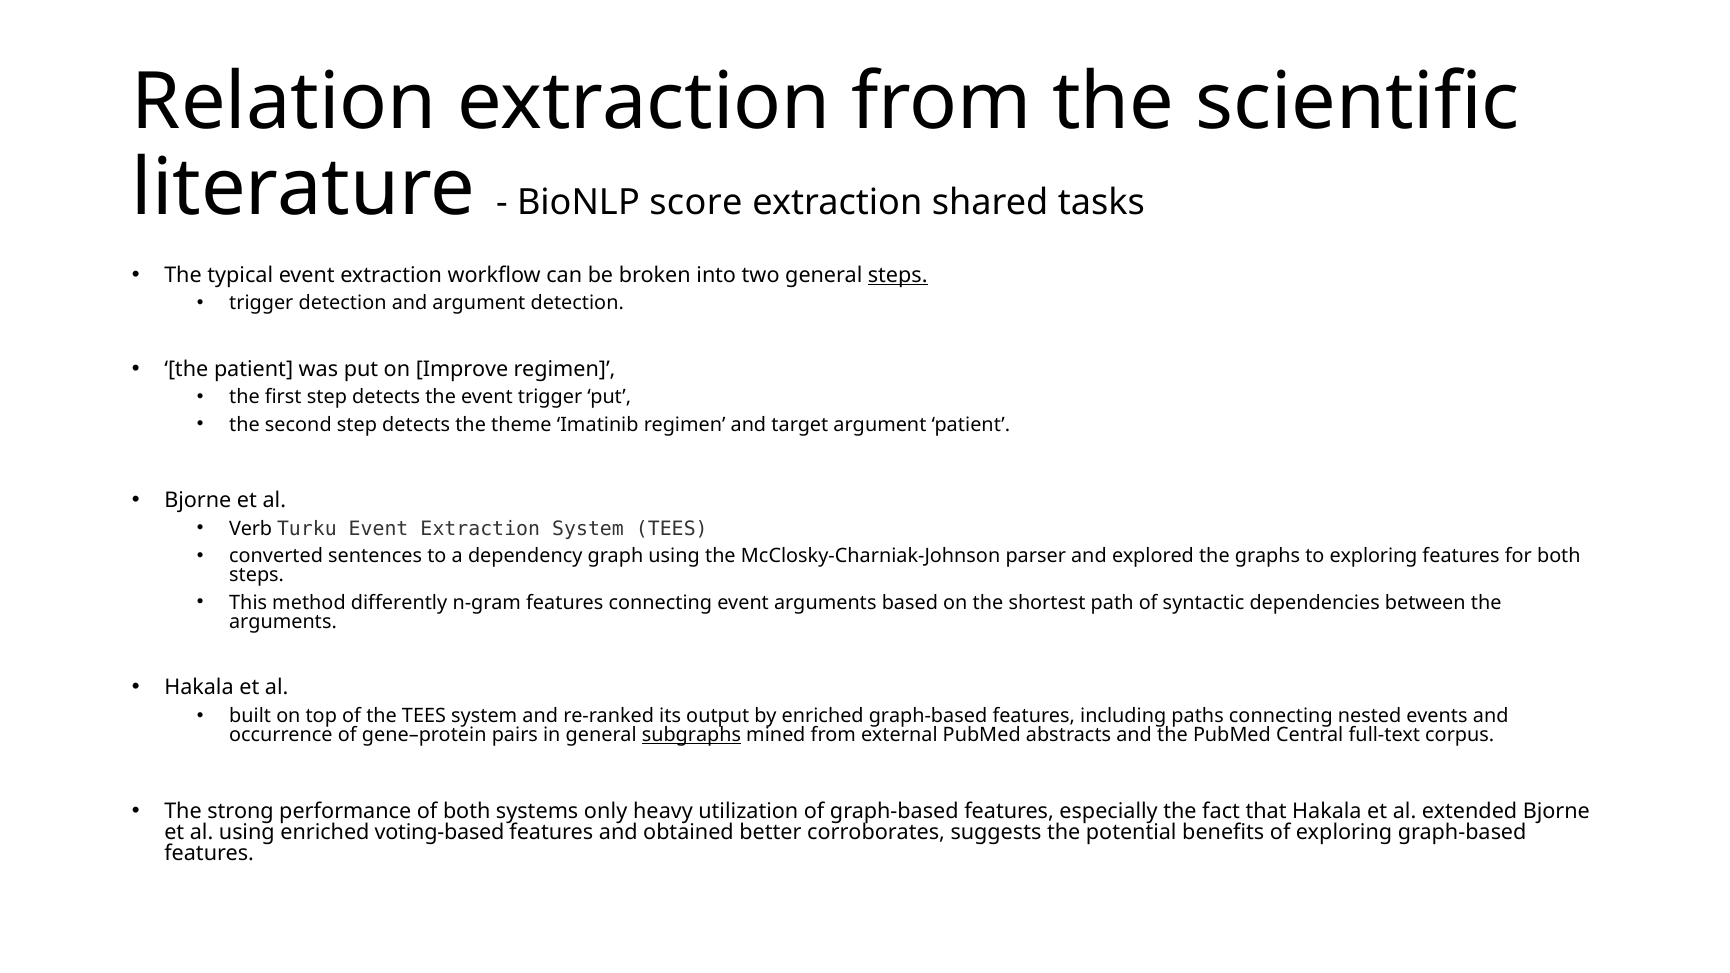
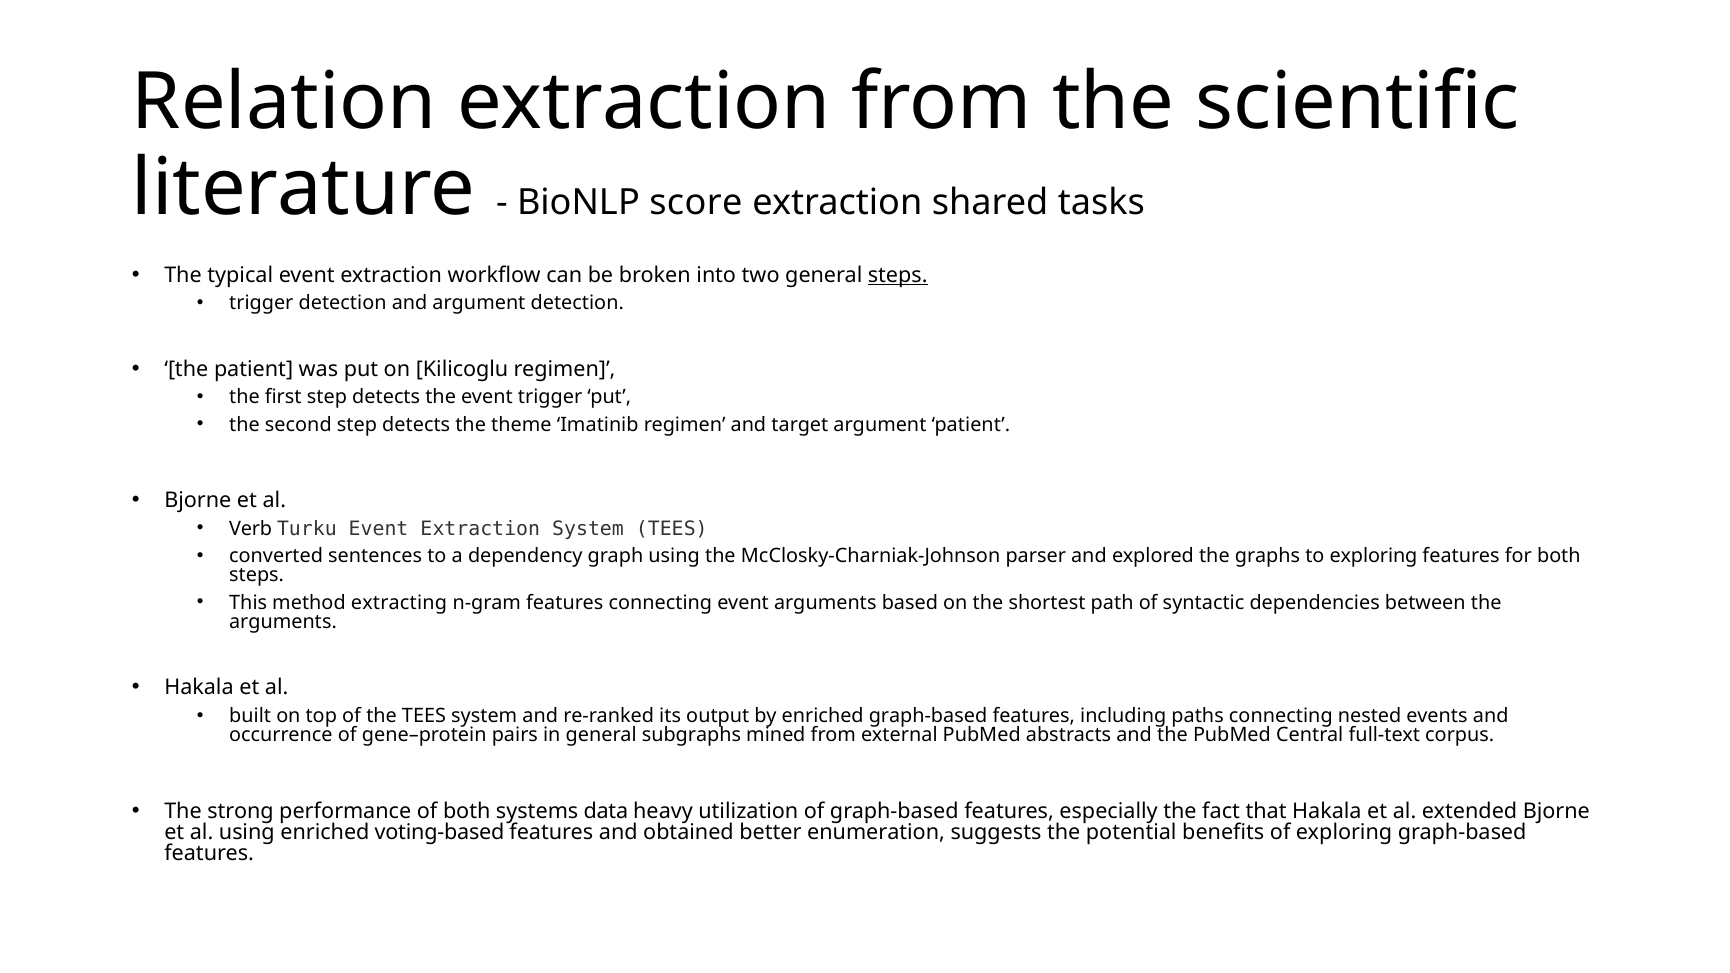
Improve: Improve -> Kilicoglu
differently: differently -> extracting
subgraphs underline: present -> none
only: only -> data
corroborates: corroborates -> enumeration
